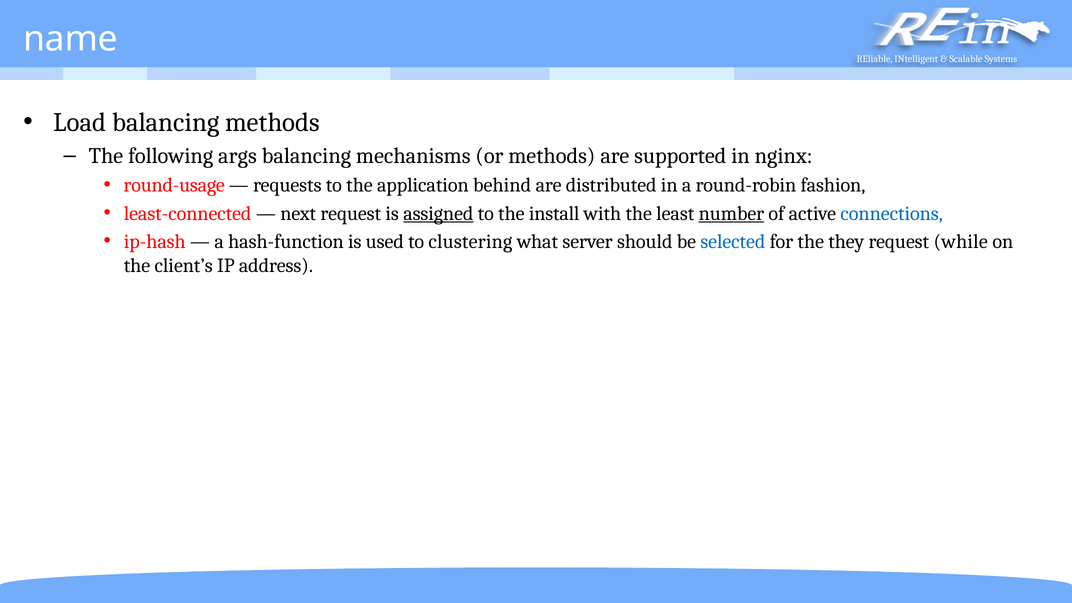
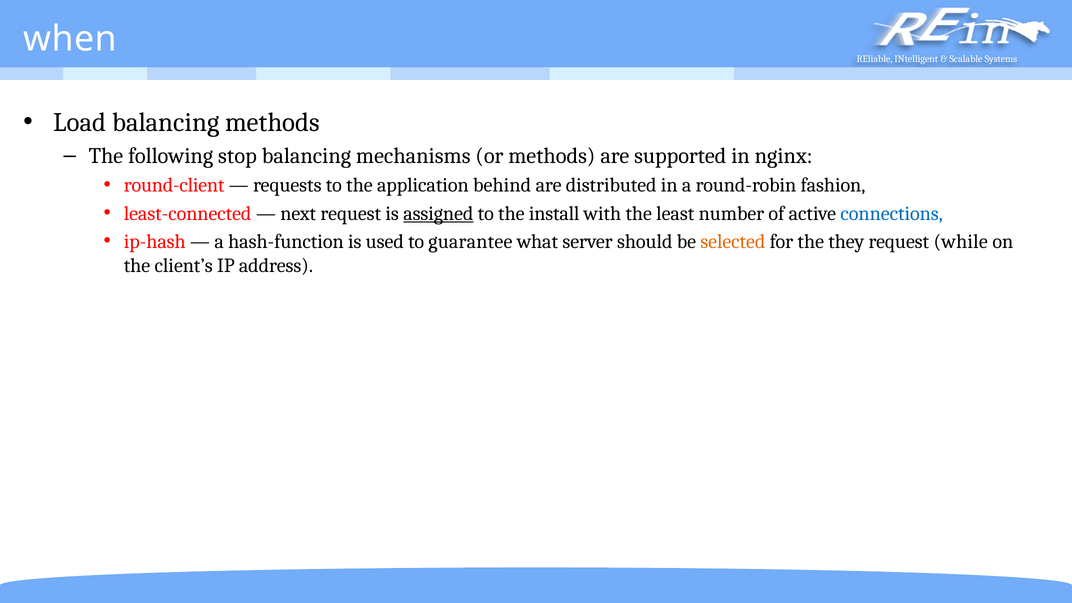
name: name -> when
args: args -> stop
round-usage: round-usage -> round-client
number underline: present -> none
clustering: clustering -> guarantee
selected colour: blue -> orange
